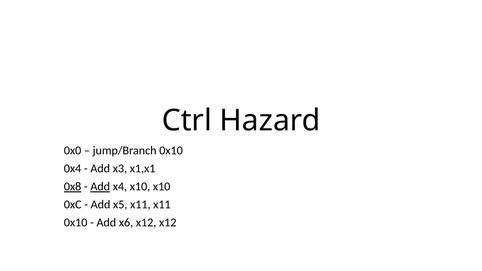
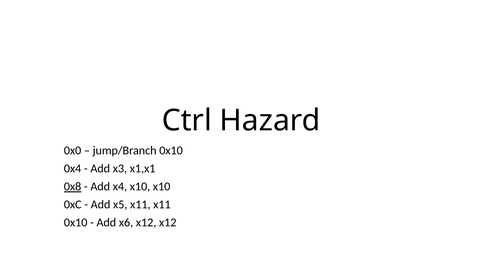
Add at (100, 187) underline: present -> none
